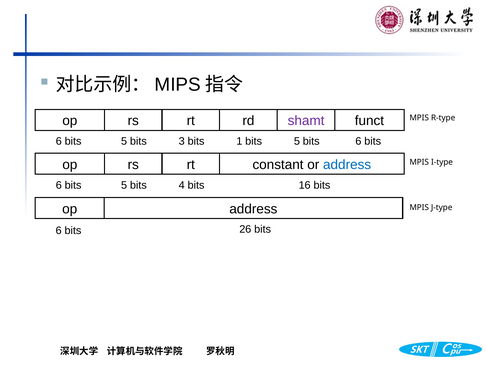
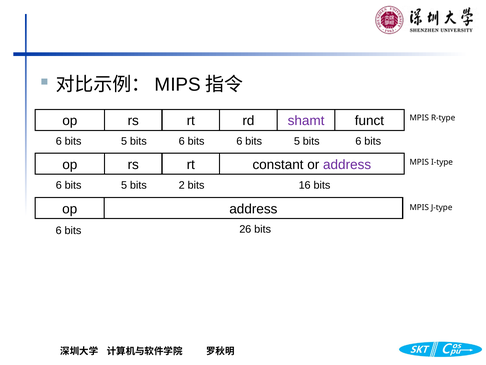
5 bits 3: 3 -> 6
1 at (239, 141): 1 -> 6
address at (347, 164) colour: blue -> purple
4: 4 -> 2
